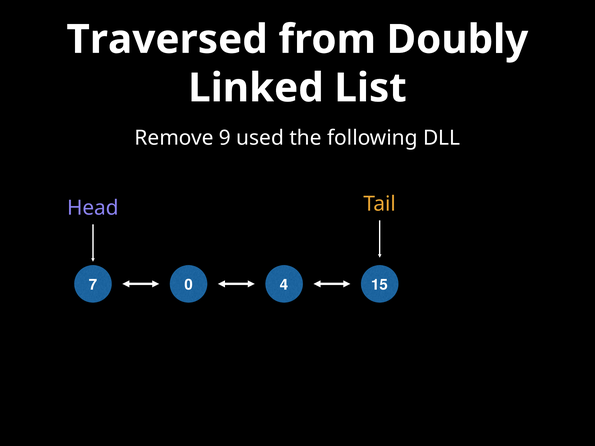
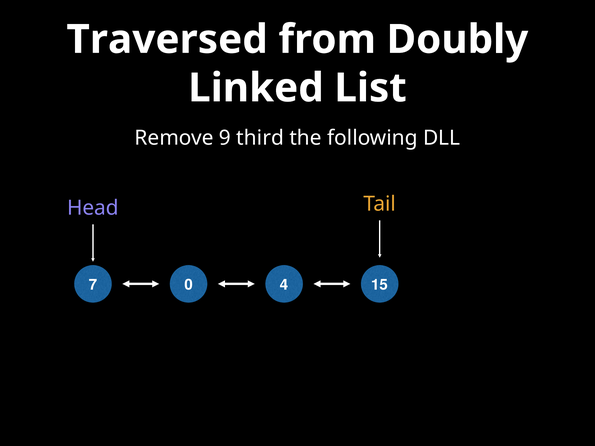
used: used -> third
